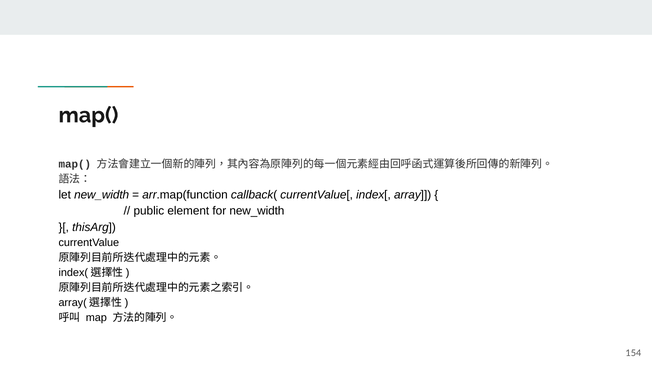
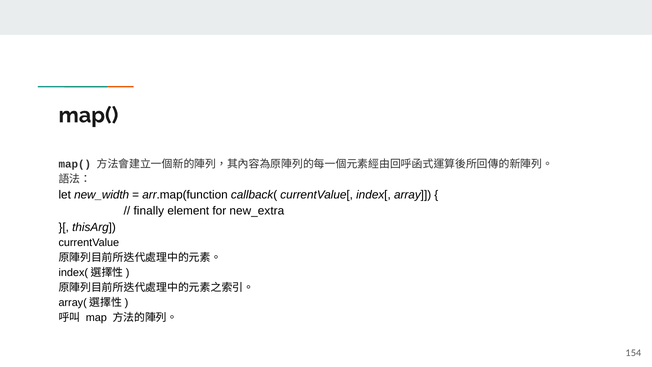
public: public -> finally
for new_width: new_width -> new_extra
